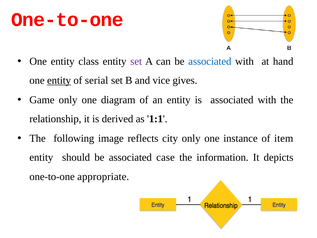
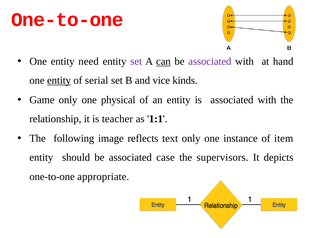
class: class -> need
can underline: none -> present
associated at (210, 61) colour: blue -> purple
gives: gives -> kinds
diagram: diagram -> physical
derived: derived -> teacher
city: city -> text
information: information -> supervisors
